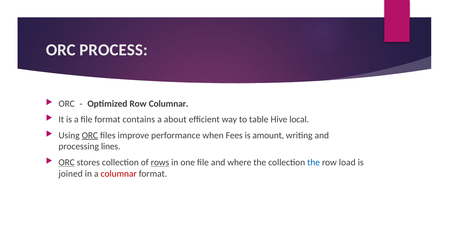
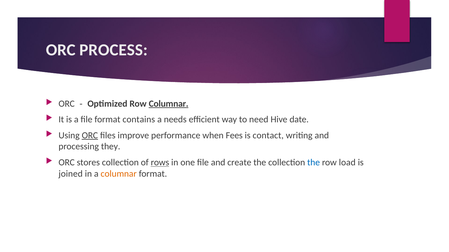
Columnar at (169, 104) underline: none -> present
about: about -> needs
table: table -> need
local: local -> date
amount: amount -> contact
lines: lines -> they
ORC at (67, 163) underline: present -> none
where: where -> create
columnar at (119, 174) colour: red -> orange
